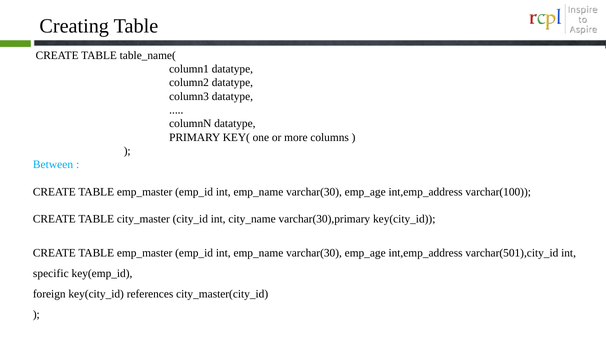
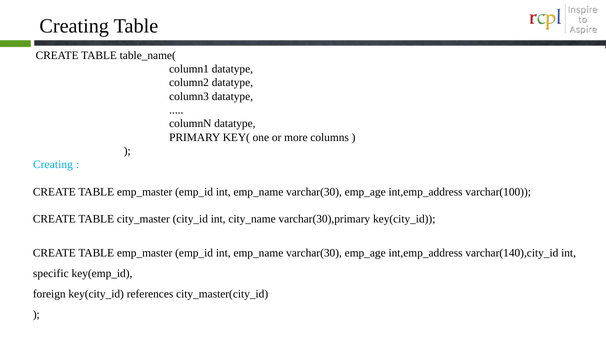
Between at (53, 165): Between -> Creating
varchar(501),city_id: varchar(501),city_id -> varchar(140),city_id
